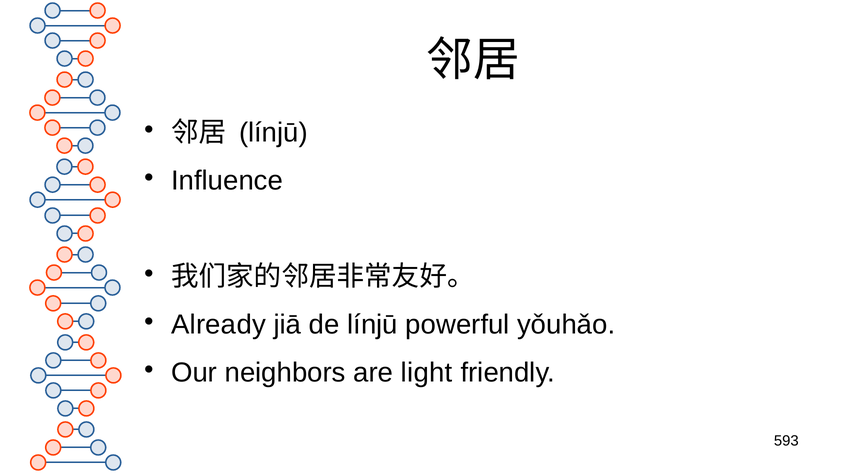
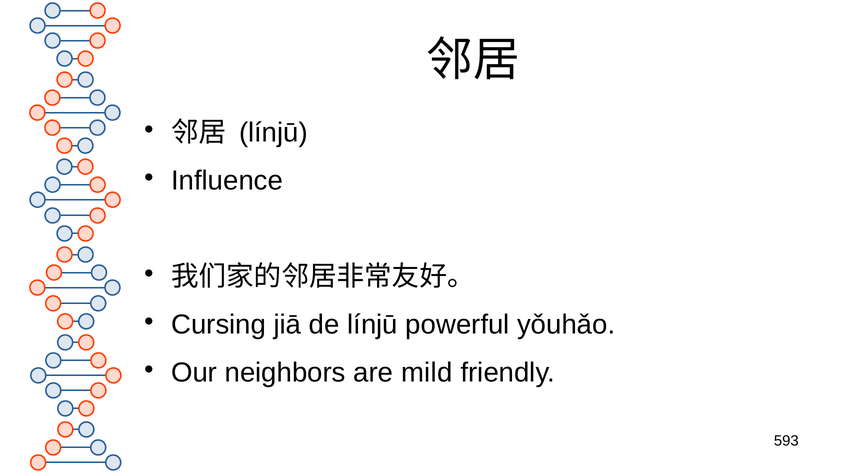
Already: Already -> Cursing
light: light -> mild
